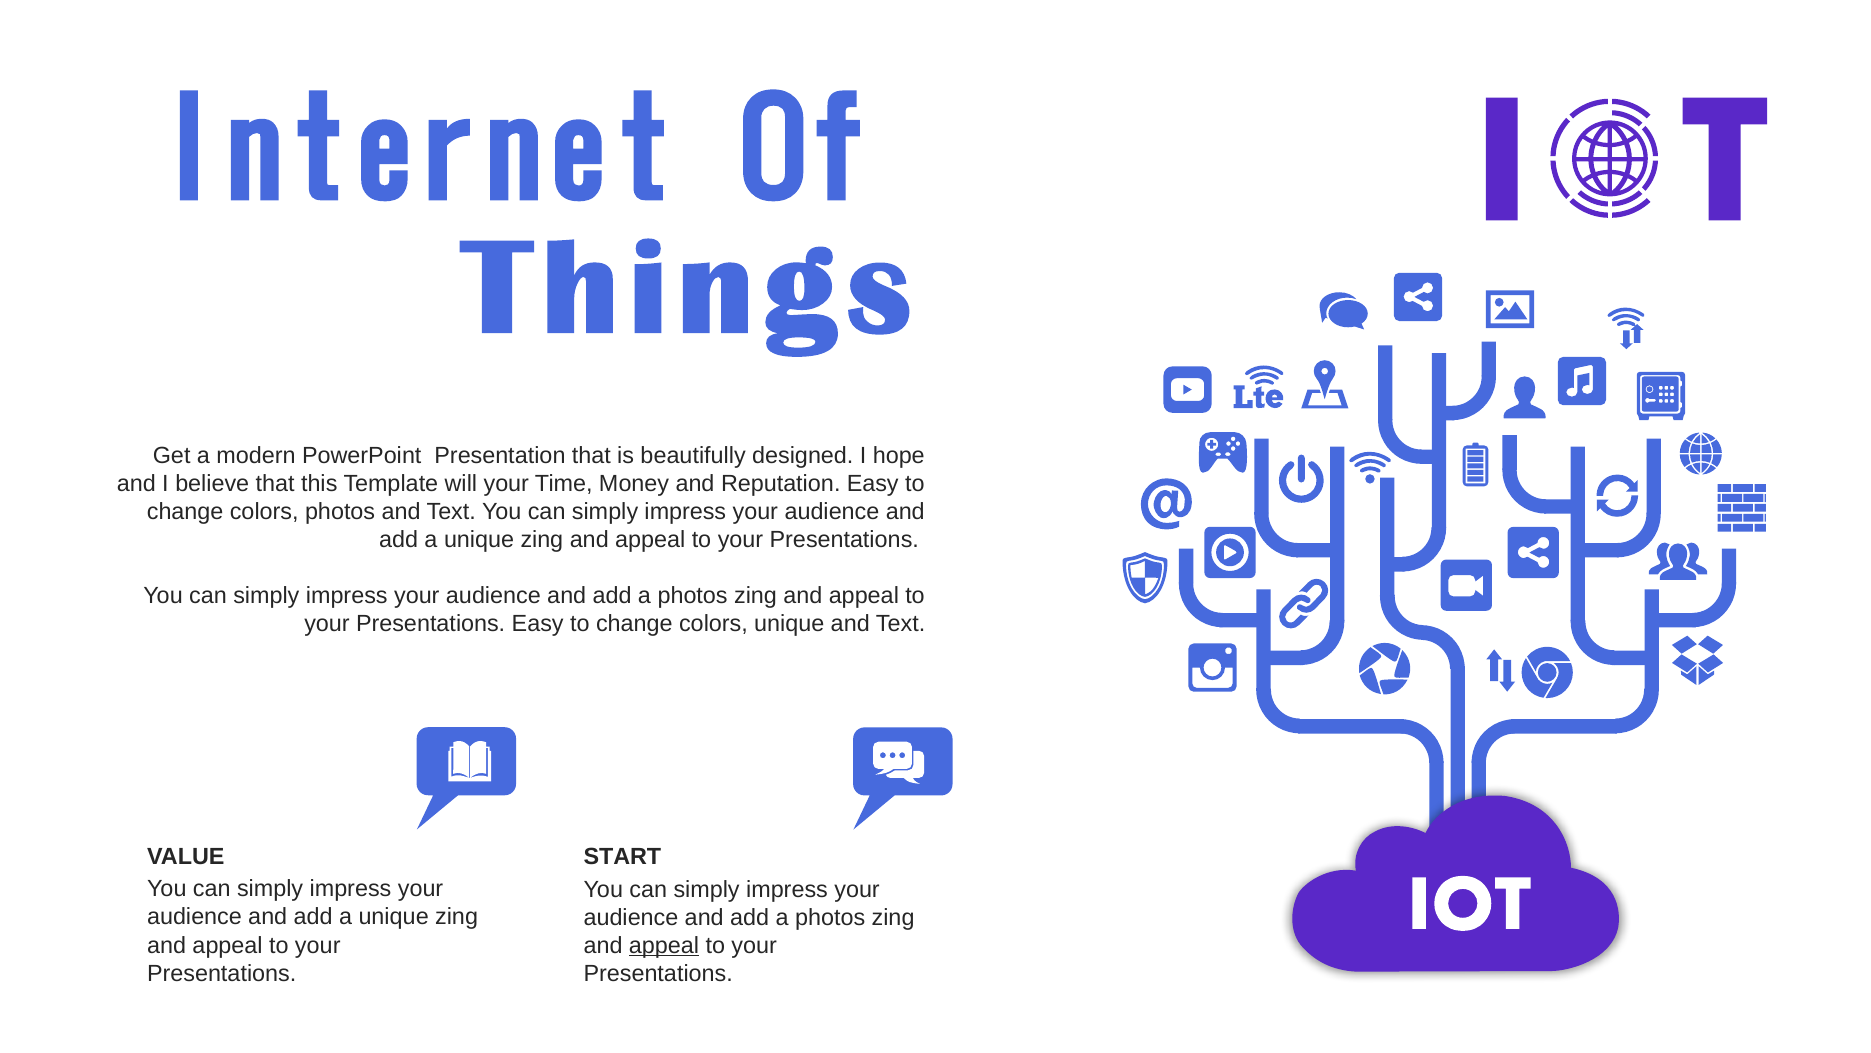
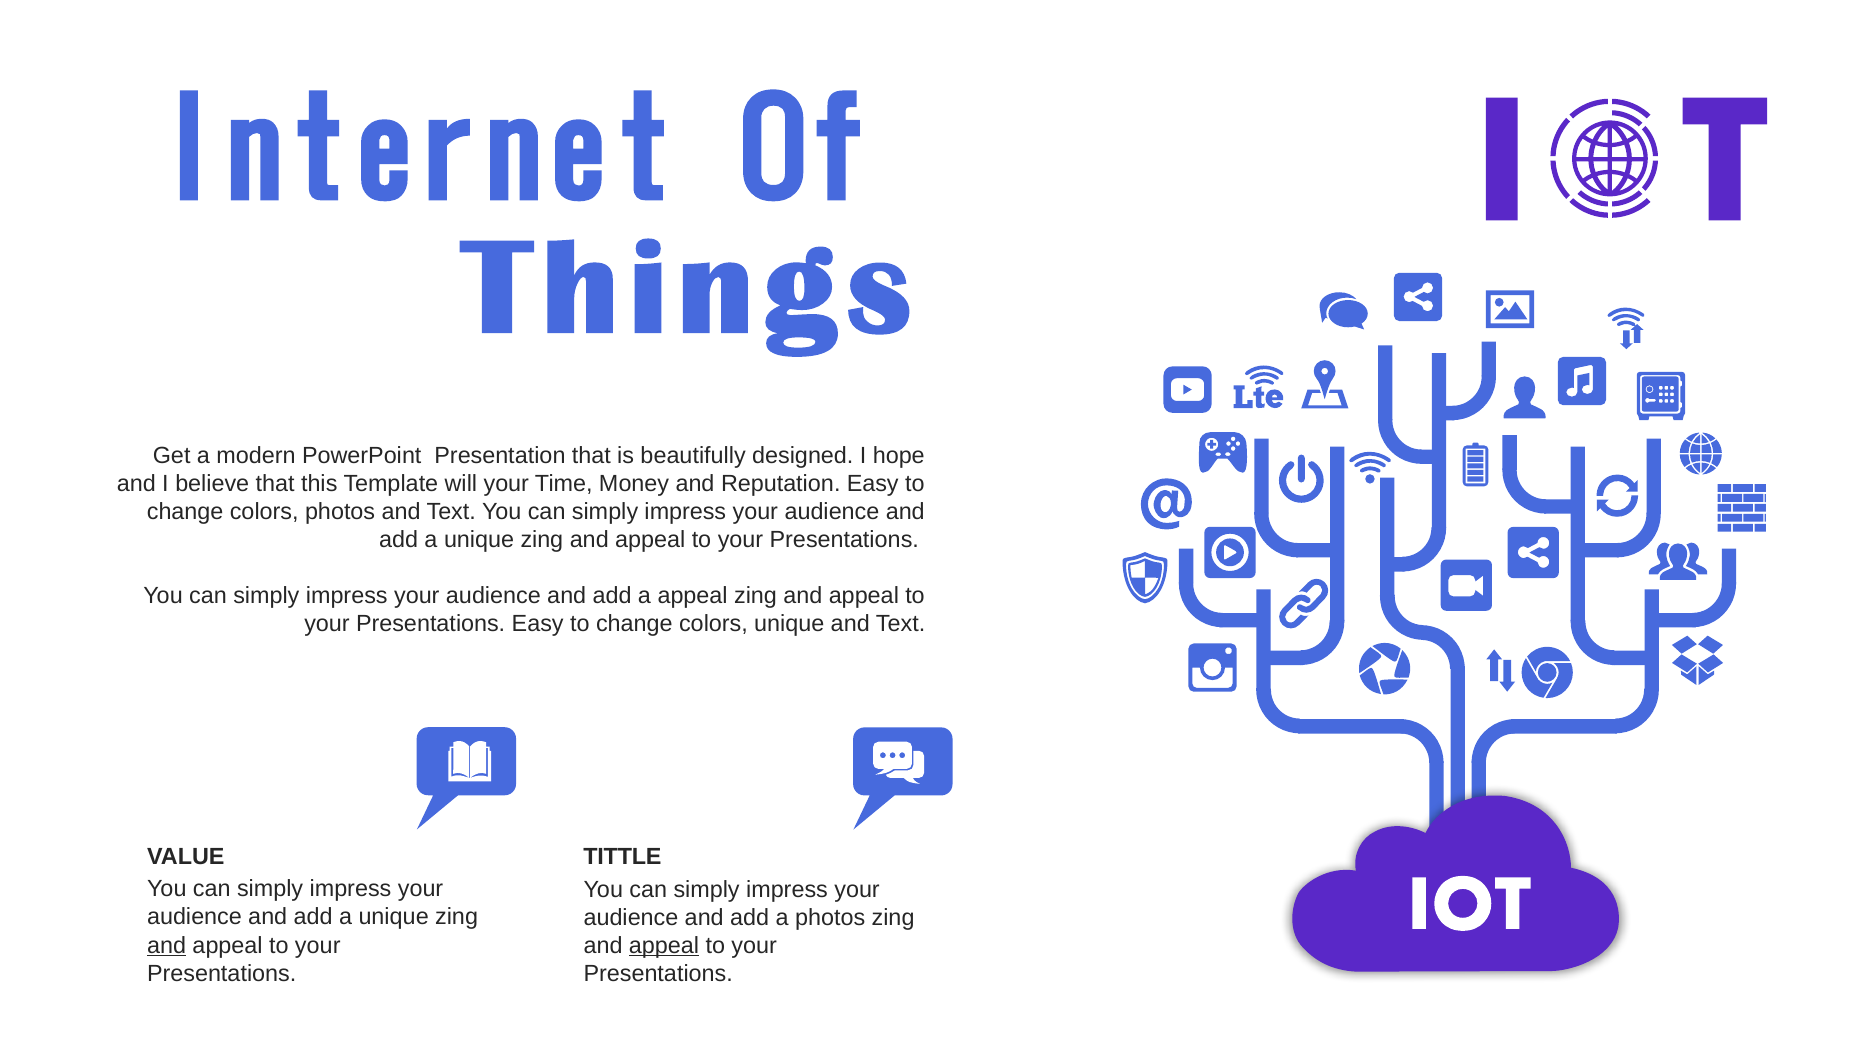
photos at (693, 595): photos -> appeal
START: START -> TITTLE
and at (167, 945) underline: none -> present
